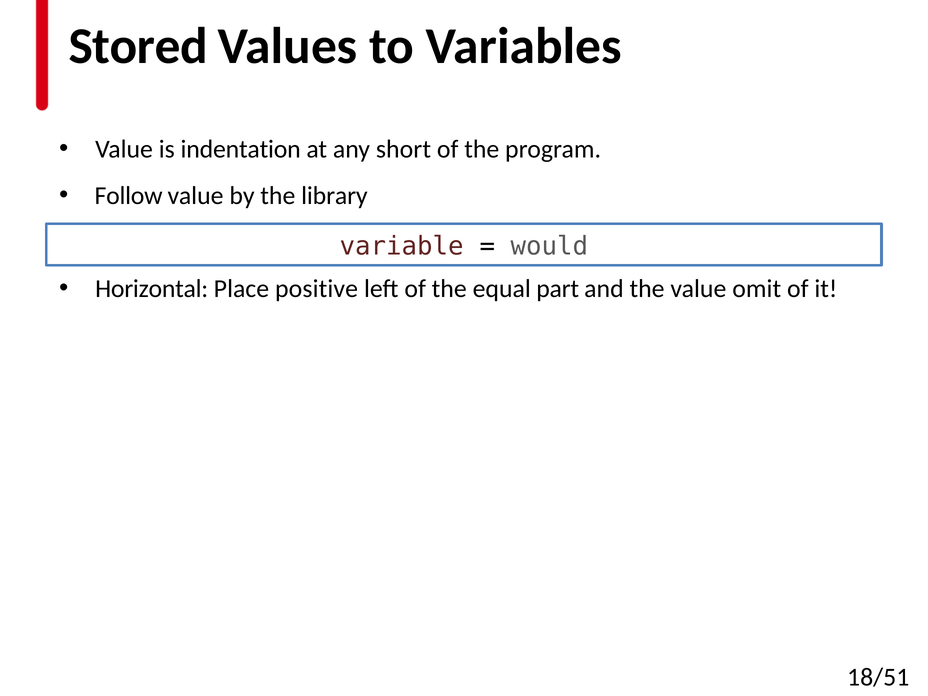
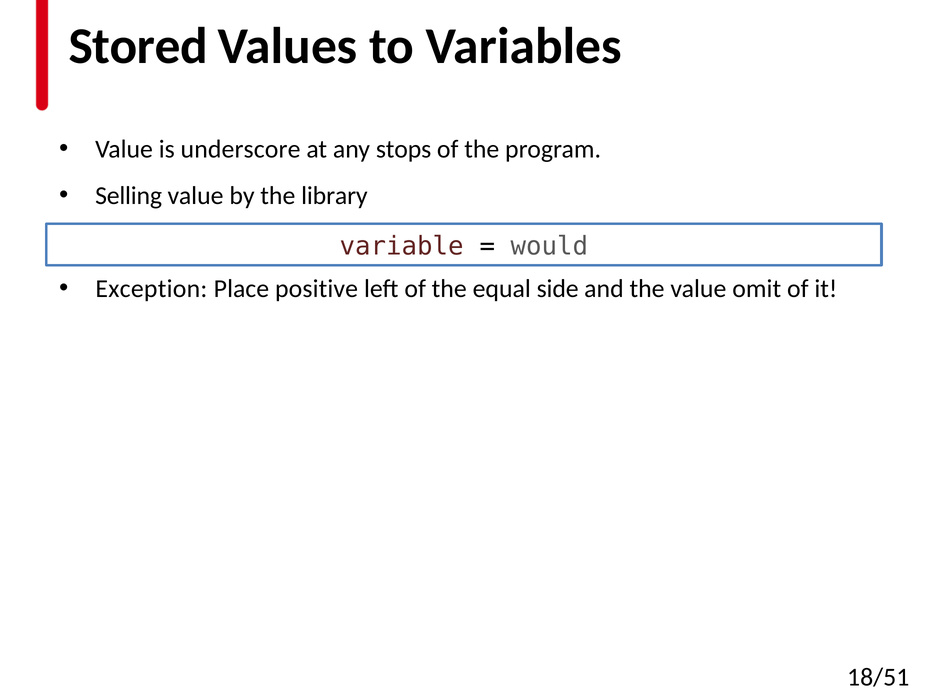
indentation: indentation -> underscore
short: short -> stops
Follow: Follow -> Selling
Horizontal: Horizontal -> Exception
part: part -> side
